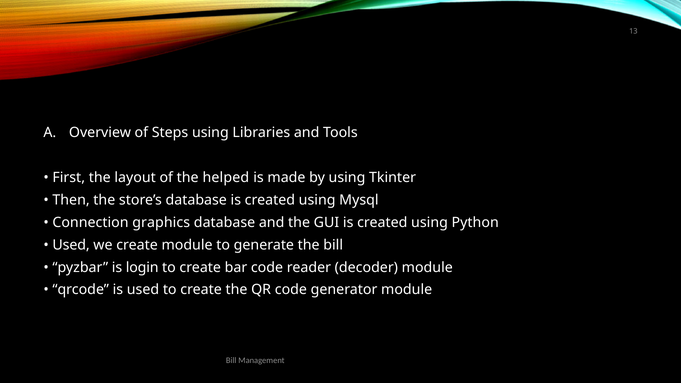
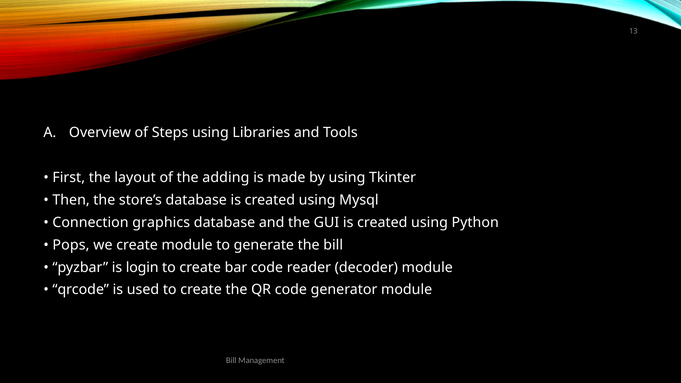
helped: helped -> adding
Used at (71, 245): Used -> Pops
